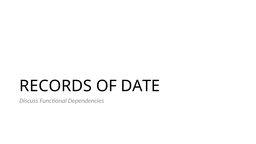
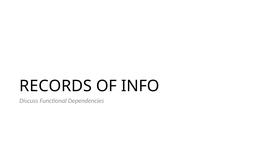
DATE: DATE -> INFO
